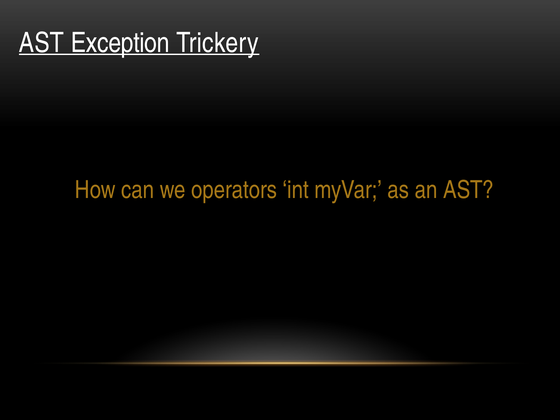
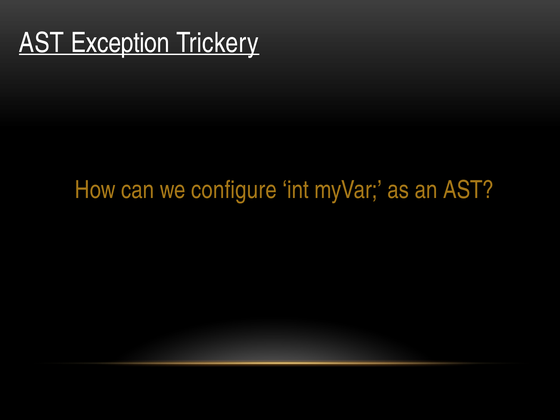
operators: operators -> configure
